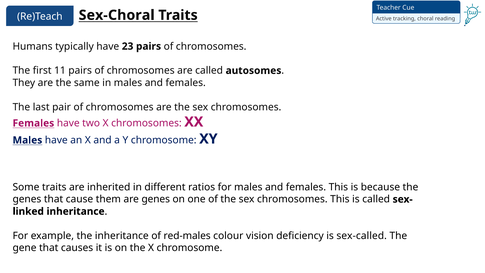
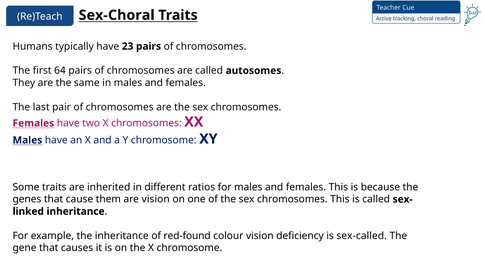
11: 11 -> 64
are genes: genes -> vision
red-males: red-males -> red-found
